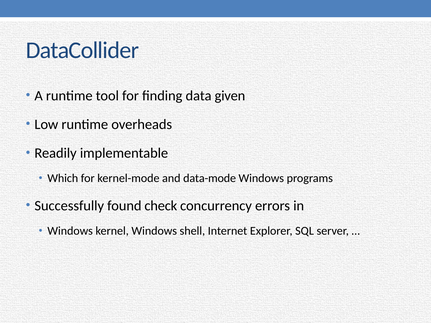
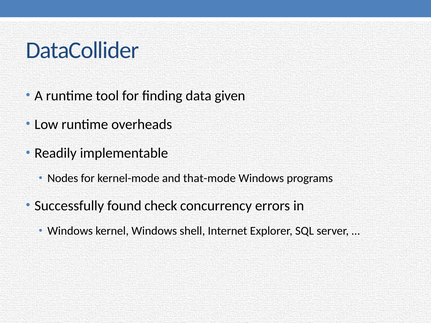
Which: Which -> Nodes
data-mode: data-mode -> that-mode
